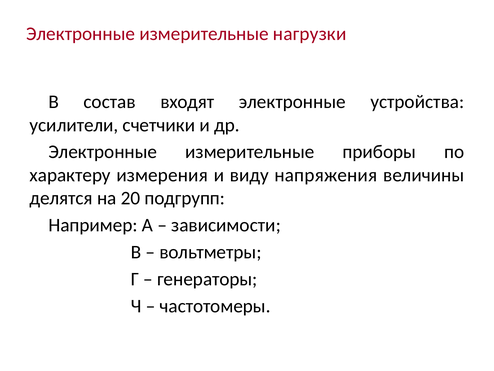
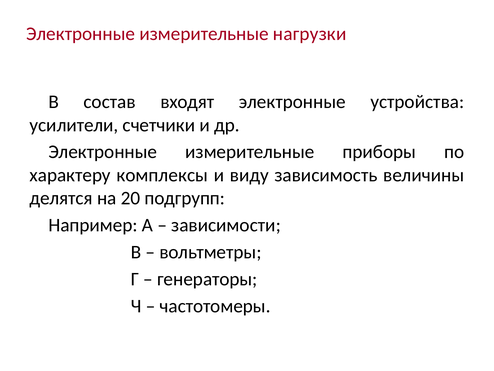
измерения: измерения -> комплексы
напряжения: напряжения -> зависимость
